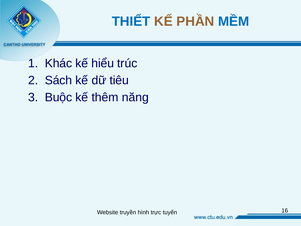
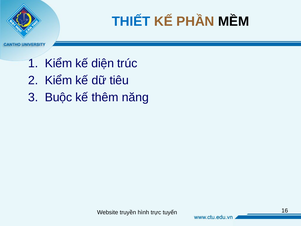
MỀM colour: blue -> black
Khác at (59, 63): Khác -> Kiểm
hiểu: hiểu -> diện
Sách at (59, 80): Sách -> Kiểm
